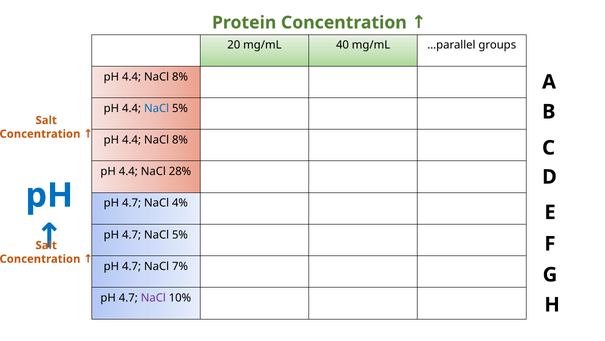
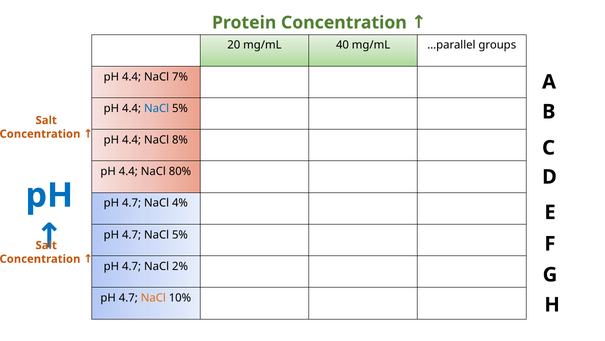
8% at (180, 77): 8% -> 7%
28%: 28% -> 80%
7%: 7% -> 2%
NaCl at (153, 297) colour: purple -> orange
